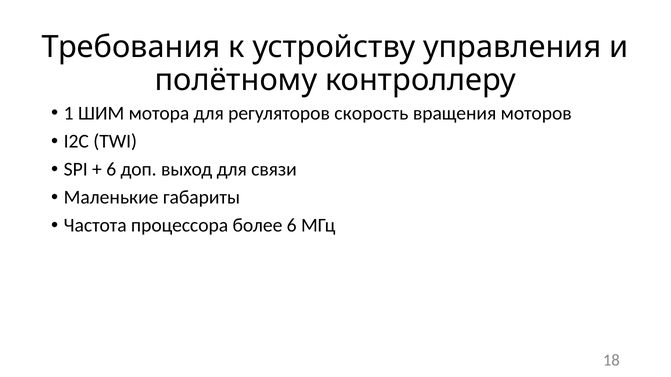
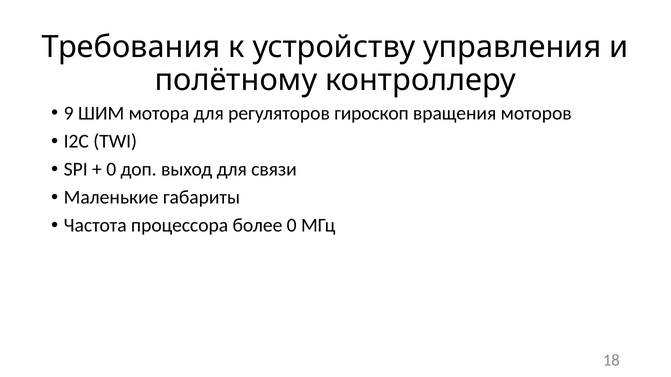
1: 1 -> 9
скорость: скорость -> гироскоп
6 at (111, 170): 6 -> 0
более 6: 6 -> 0
